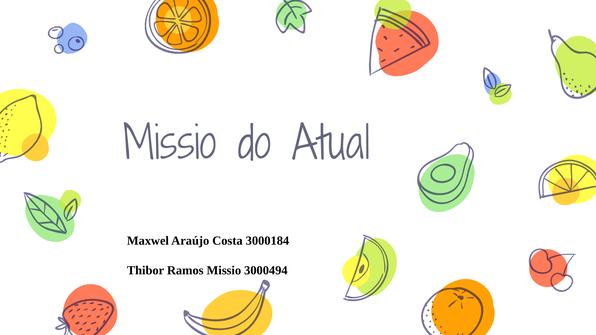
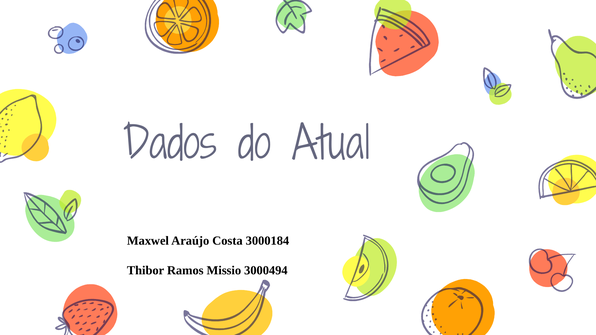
Missio at (170, 145): Missio -> Dados
